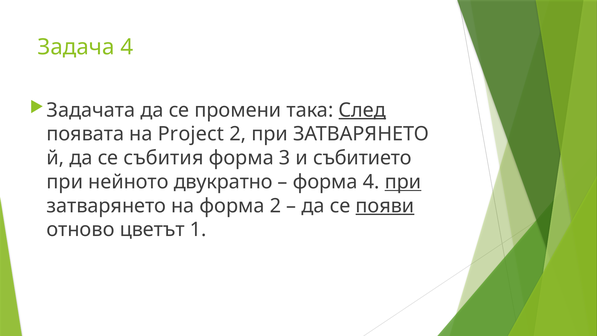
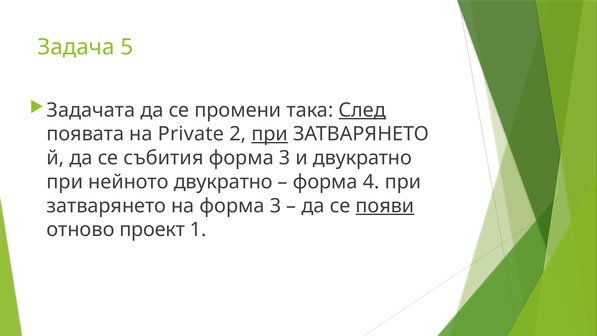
Задача 4: 4 -> 5
Project: Project -> Private
при at (270, 134) underline: none -> present
и събитието: събитието -> двукратно
при at (403, 182) underline: present -> none
на форма 2: 2 -> 3
цветът: цветът -> проект
